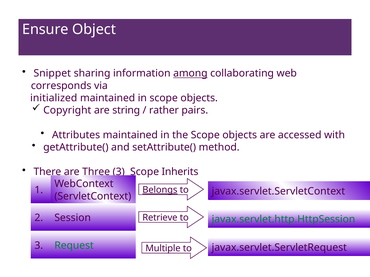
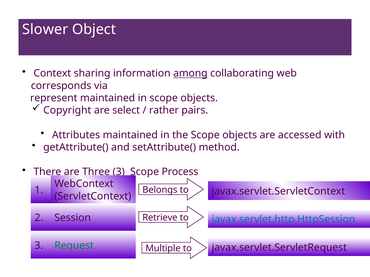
Ensure: Ensure -> Slower
Snippet: Snippet -> Context
initialized: initialized -> represent
string: string -> select
Inherits: Inherits -> Process
Belongs underline: present -> none
javax.servlet.http.HttpSession colour: green -> blue
